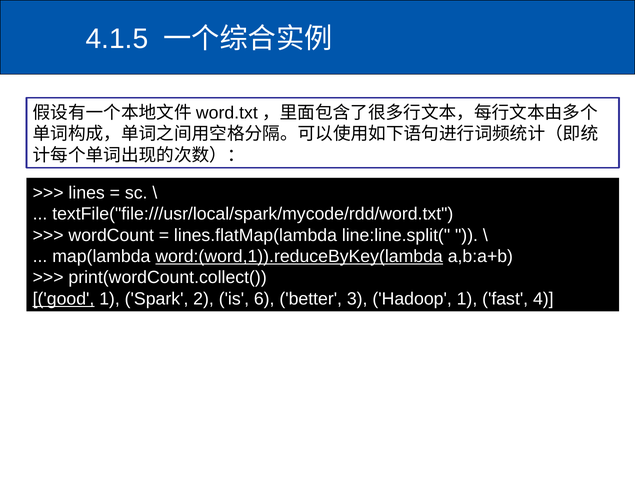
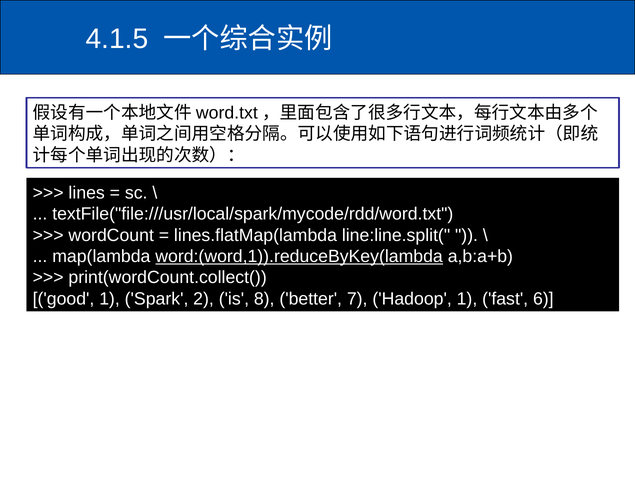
good underline: present -> none
6: 6 -> 8
3: 3 -> 7
4: 4 -> 6
